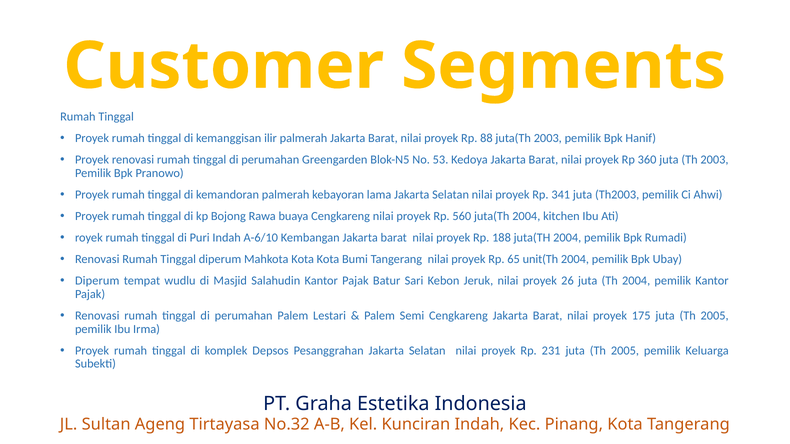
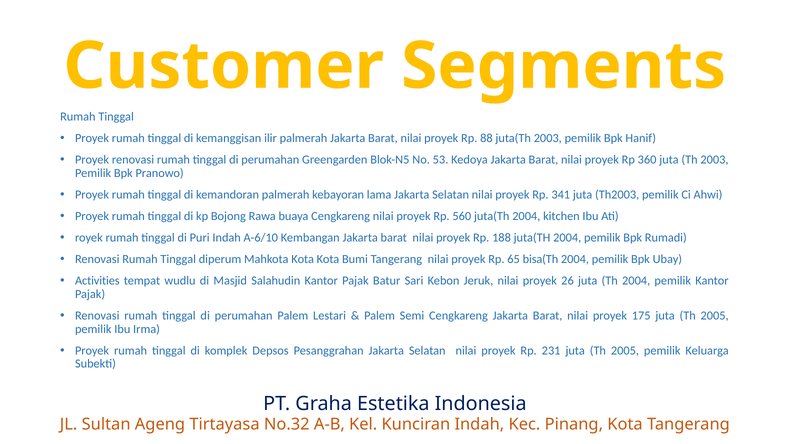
unit(Th: unit(Th -> bisa(Th
Diperum at (97, 281): Diperum -> Activities
